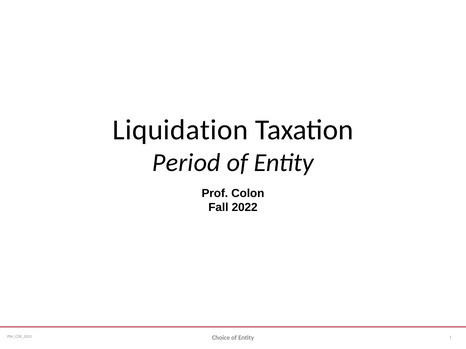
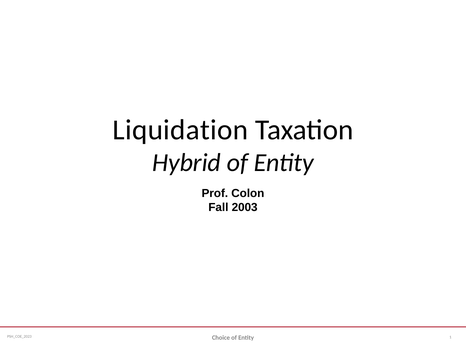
Period: Period -> Hybrid
2022: 2022 -> 2003
